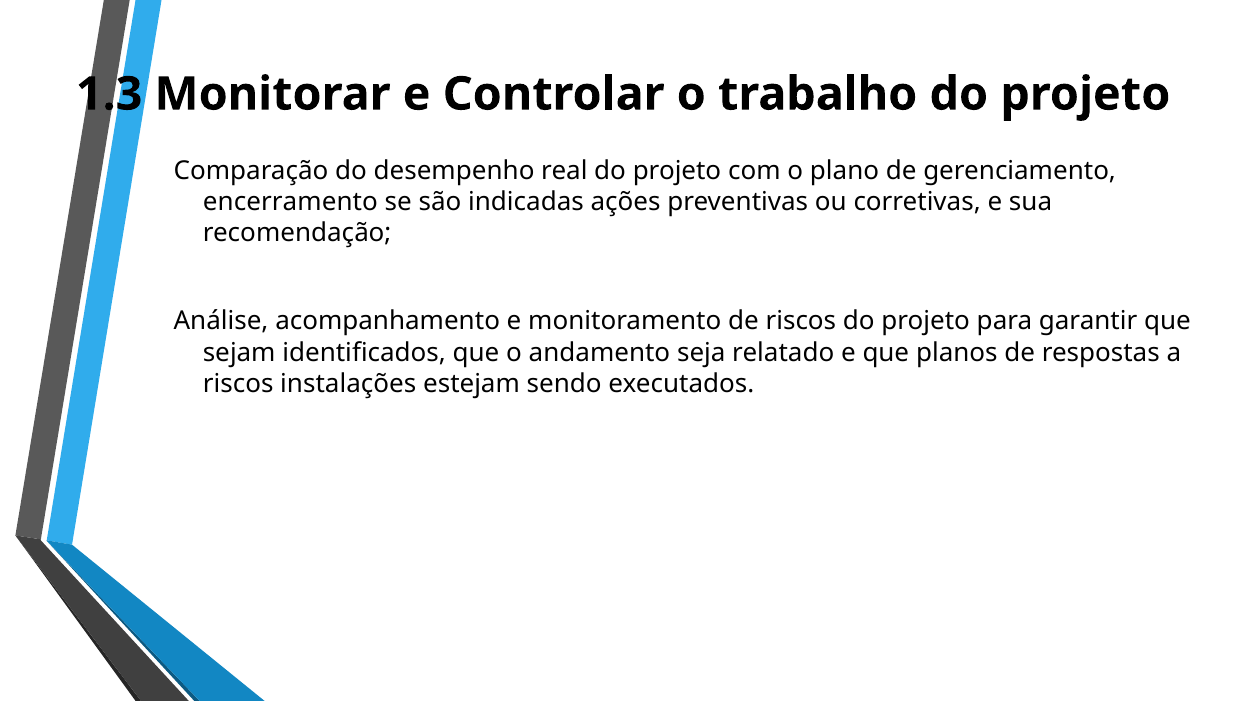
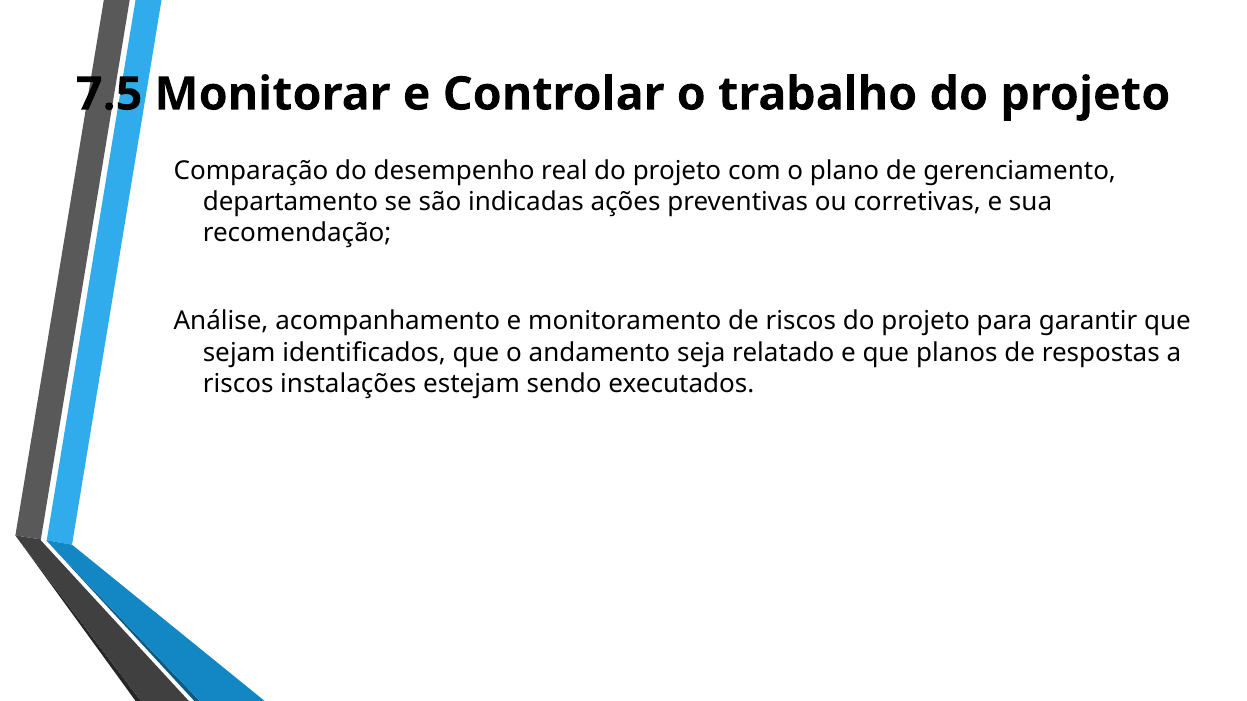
1.3: 1.3 -> 7.5
encerramento: encerramento -> departamento
